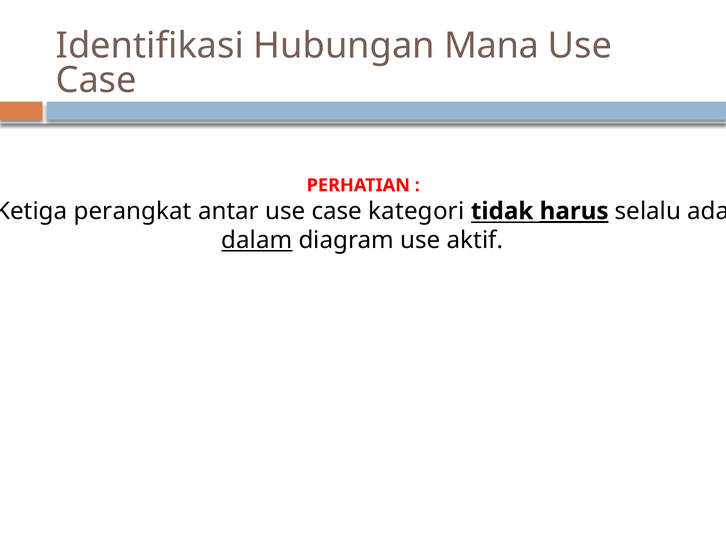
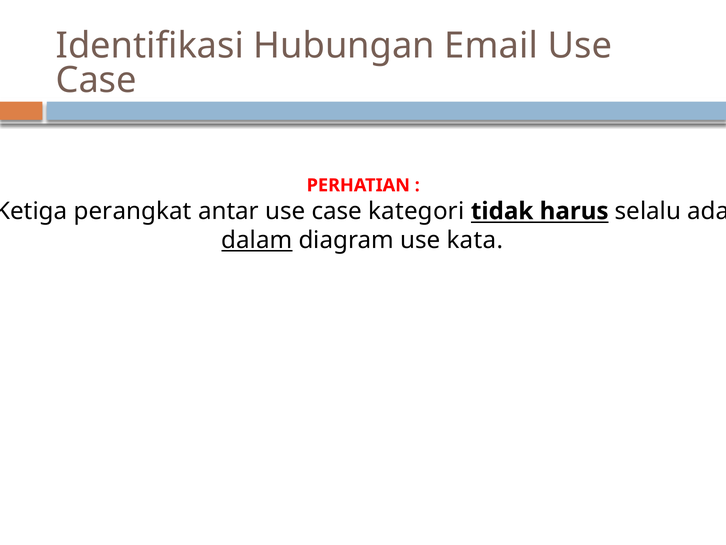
Mana: Mana -> Email
harus underline: present -> none
aktif: aktif -> kata
